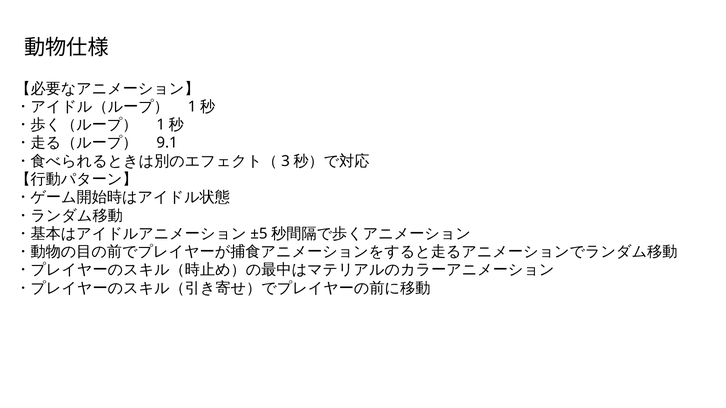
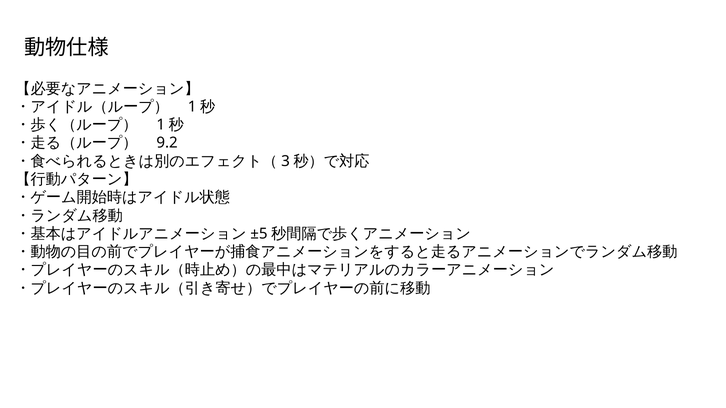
9.1: 9.1 -> 9.2
